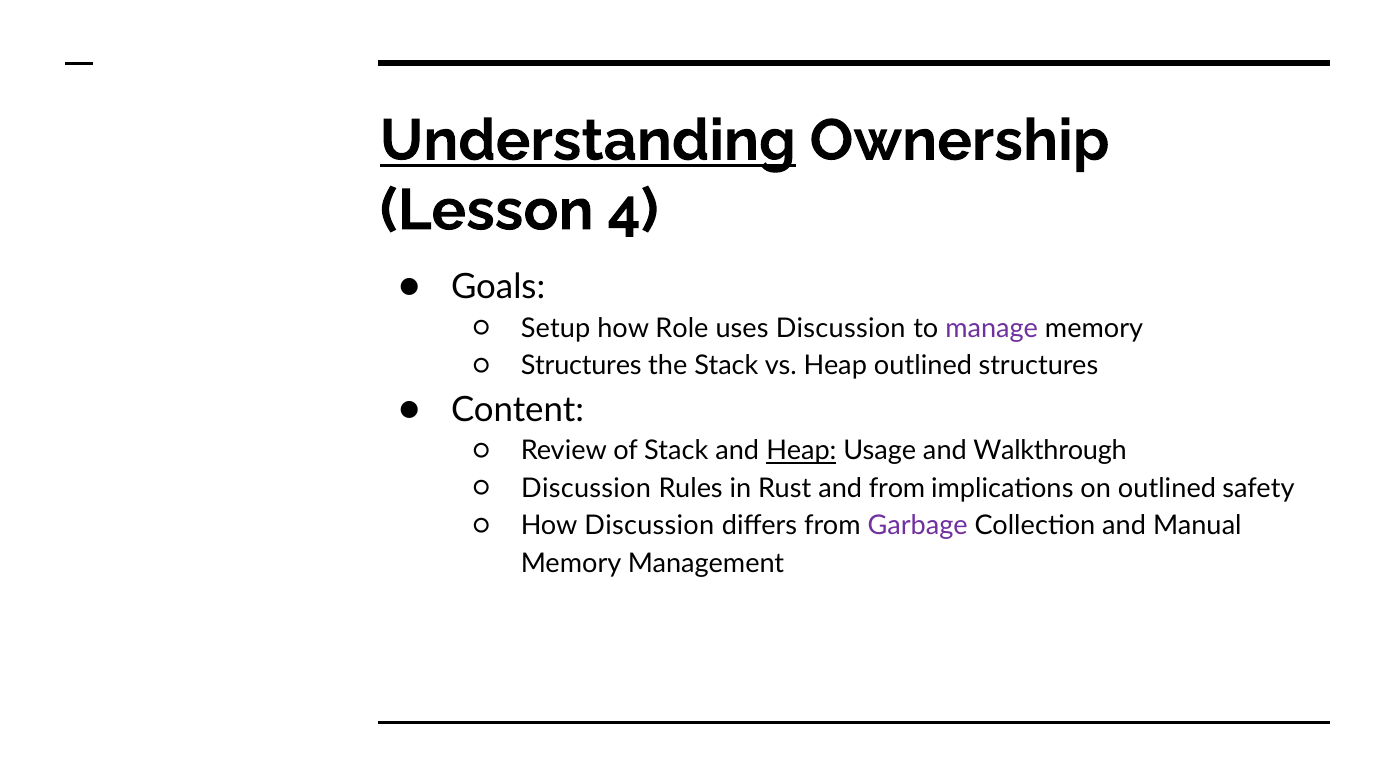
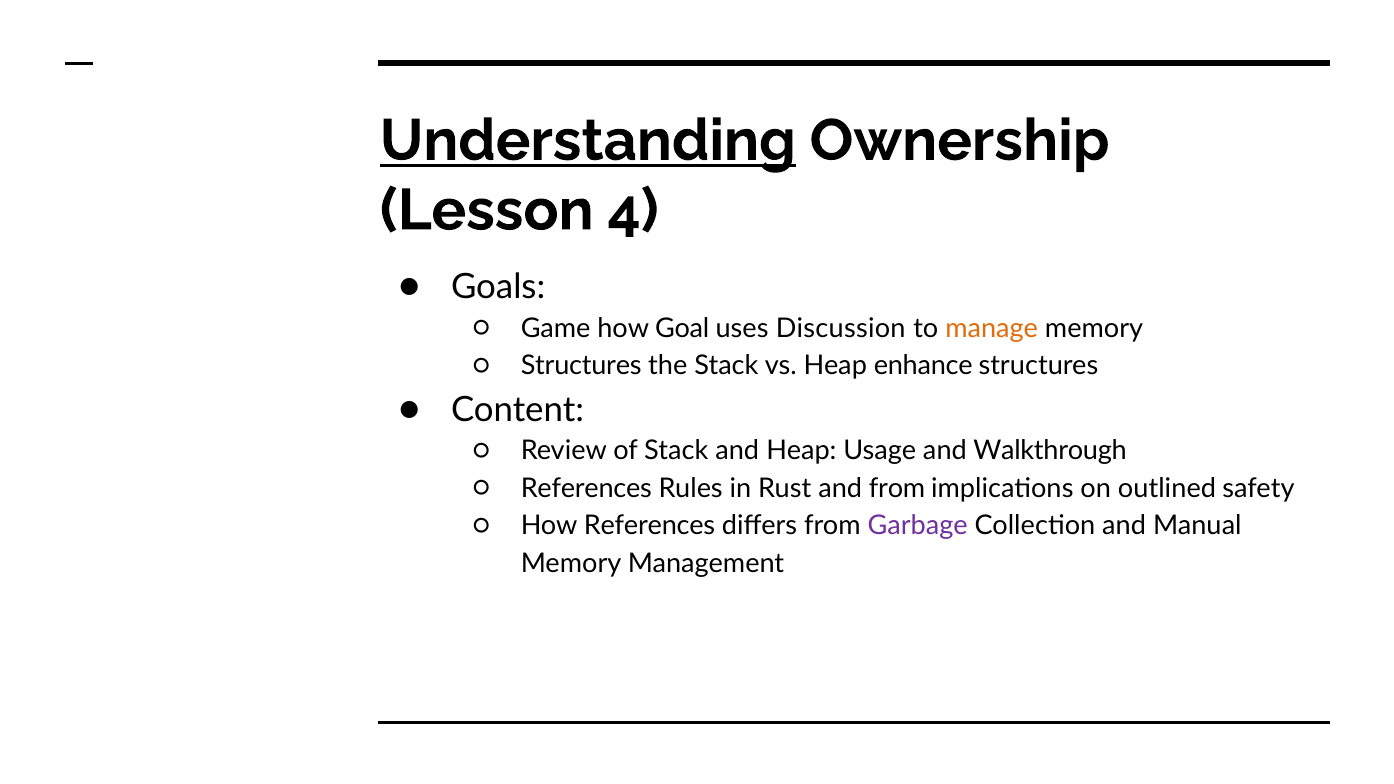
Setup: Setup -> Game
Role: Role -> Goal
manage colour: purple -> orange
Heap outlined: outlined -> enhance
Heap at (801, 451) underline: present -> none
Discussion at (586, 489): Discussion -> References
How Discussion: Discussion -> References
